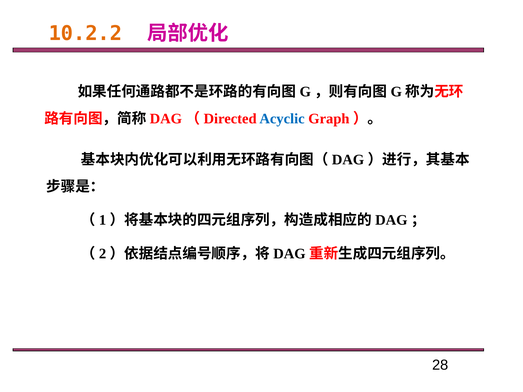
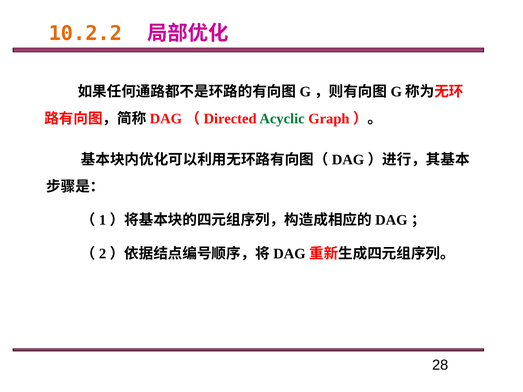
Acyclic colour: blue -> green
